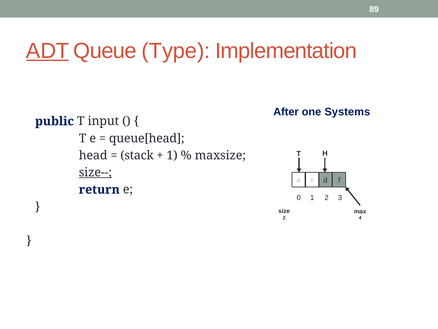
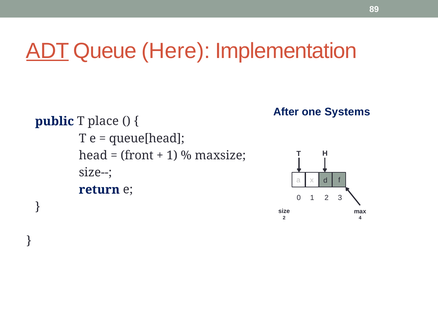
Type: Type -> Here
input: input -> place
stack: stack -> front
size-- underline: present -> none
